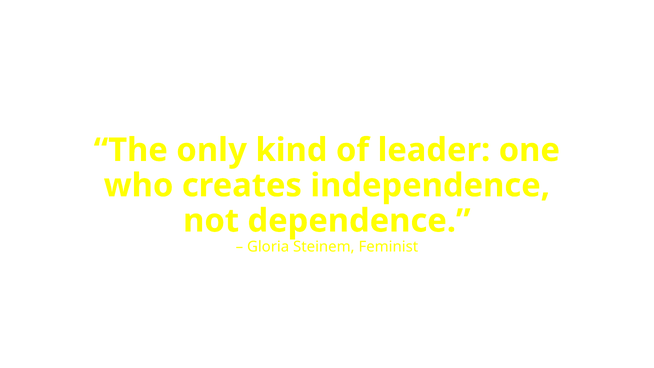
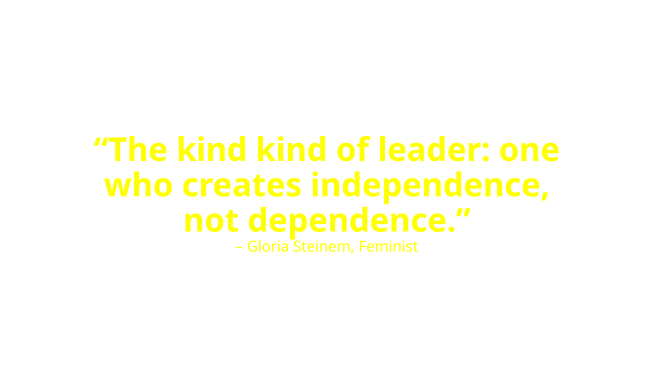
The only: only -> kind
